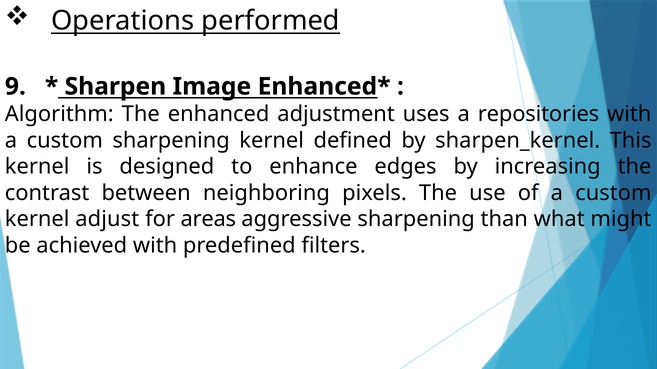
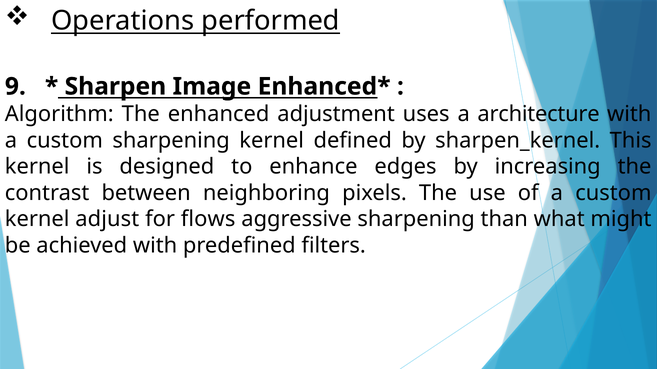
repositories: repositories -> architecture
areas: areas -> flows
